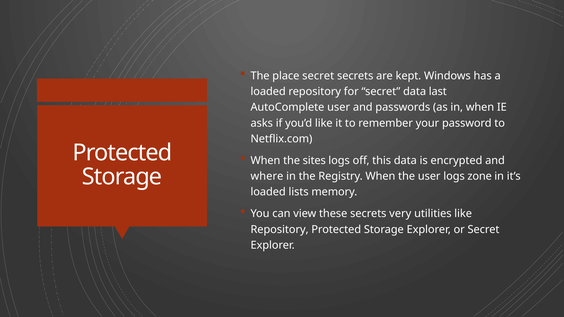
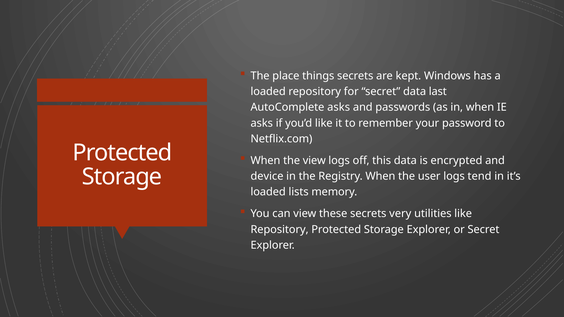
place secret: secret -> things
AutoComplete user: user -> asks
the sites: sites -> view
where: where -> device
zone: zone -> tend
